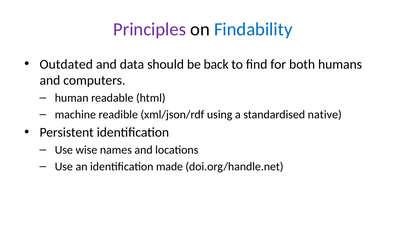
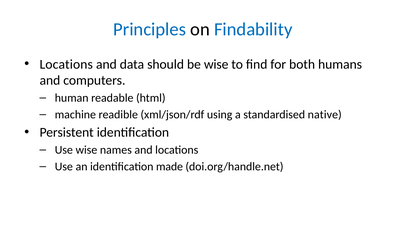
Principles colour: purple -> blue
Outdated at (66, 64): Outdated -> Locations
be back: back -> wise
